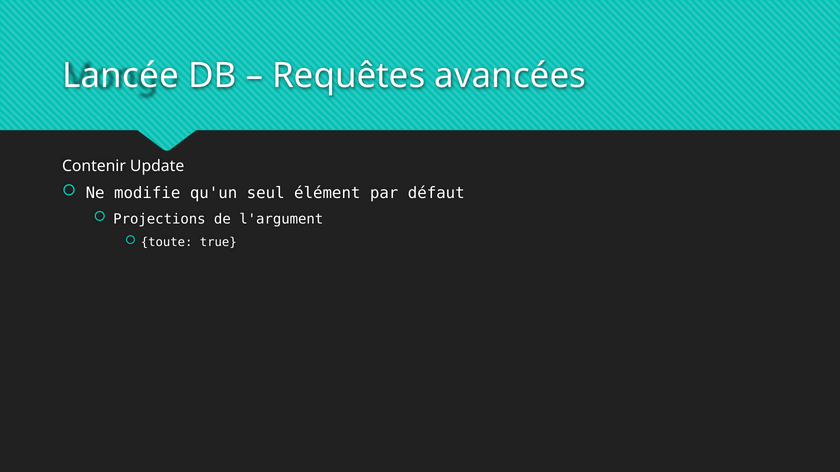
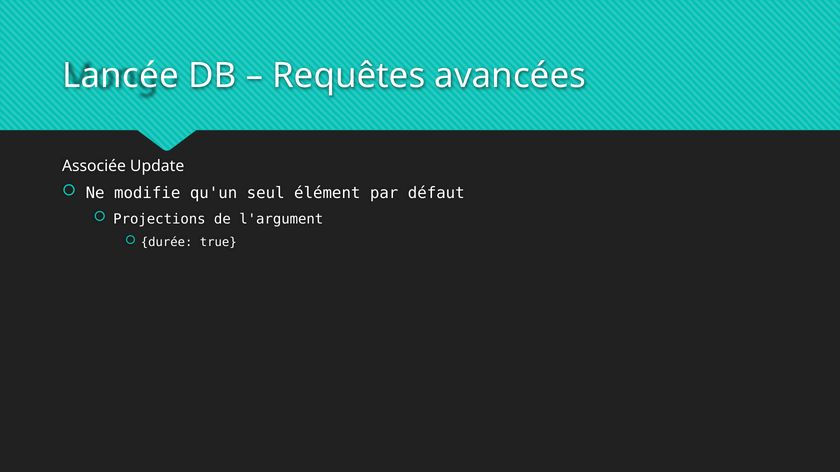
Contenir: Contenir -> Associée
toute: toute -> durée
